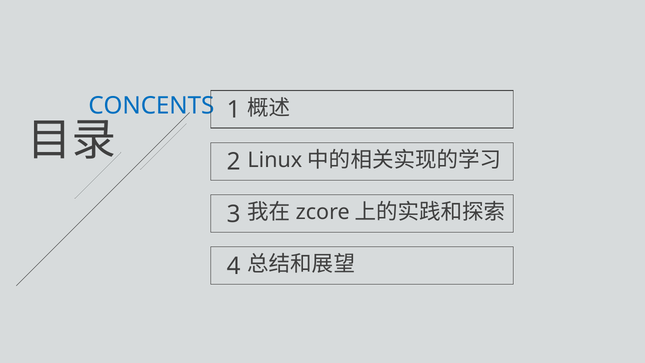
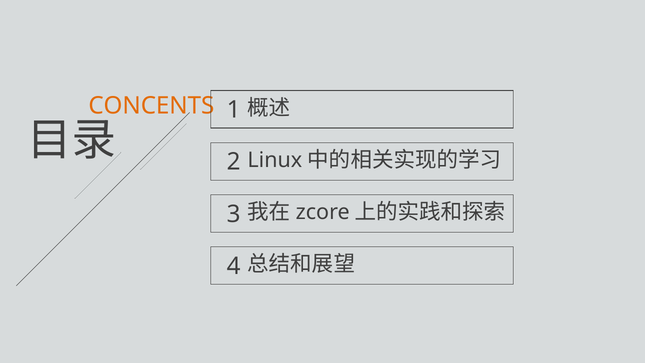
CONCENTS colour: blue -> orange
